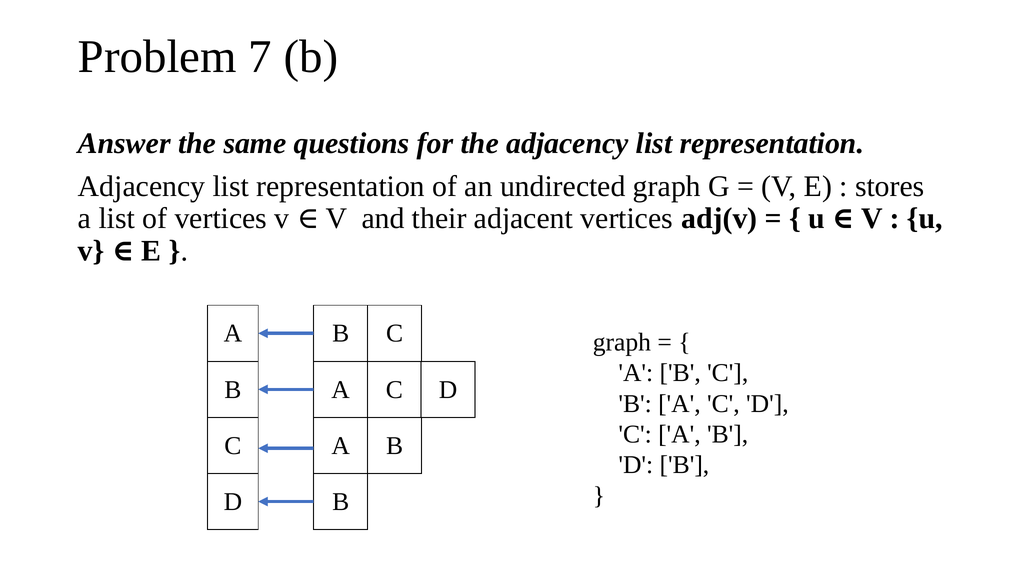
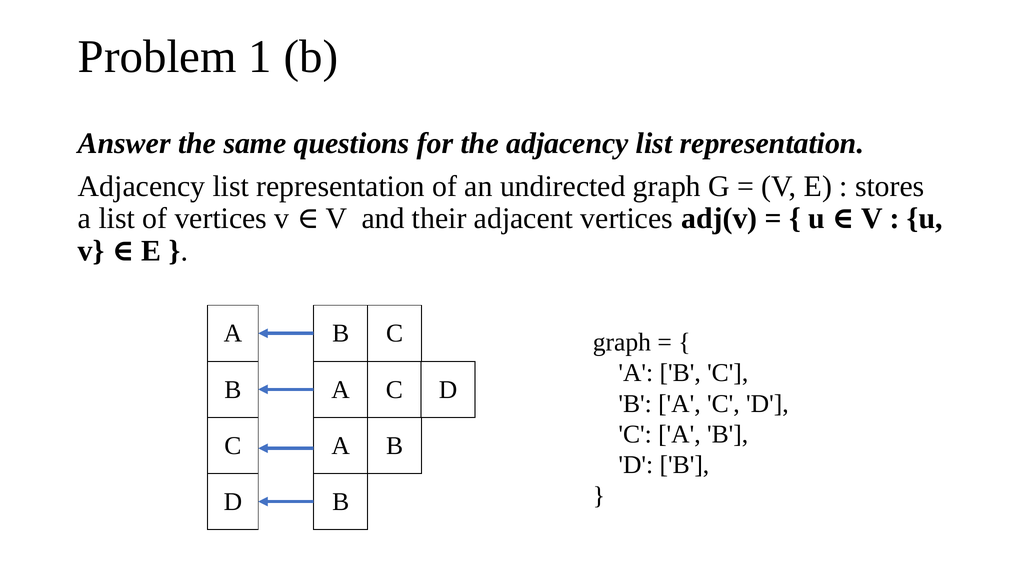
7: 7 -> 1
